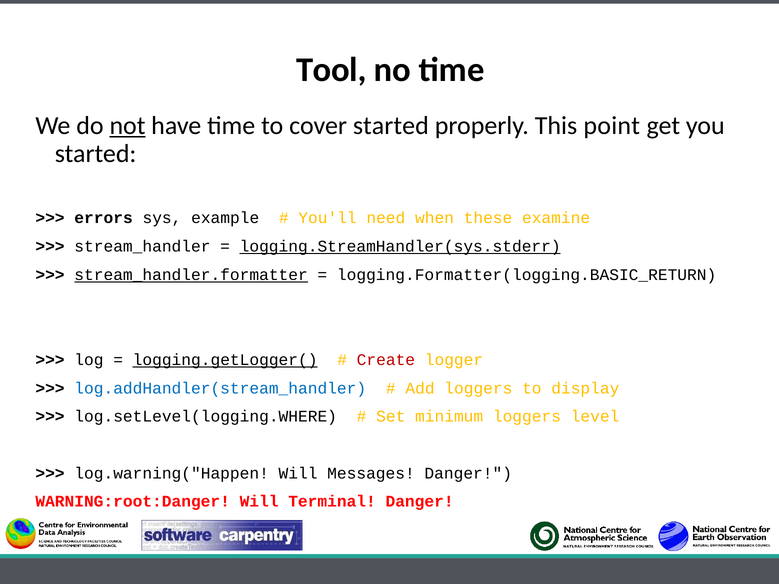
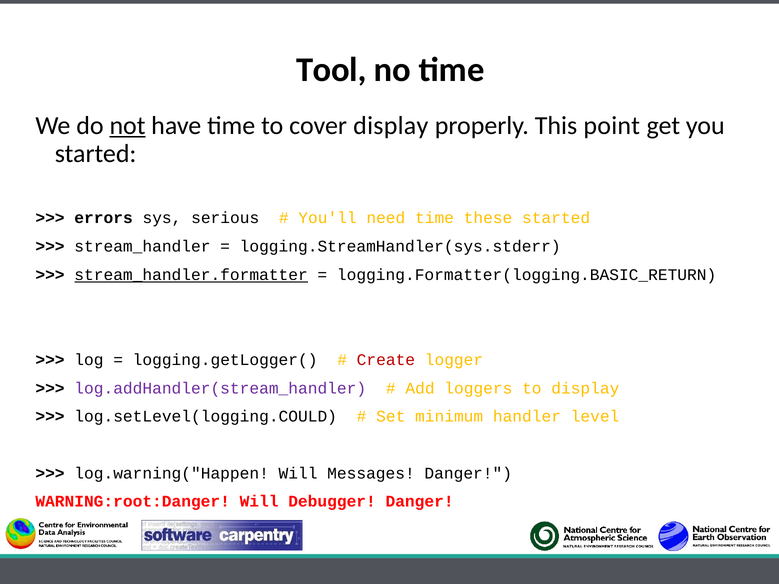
cover started: started -> display
example: example -> serious
need when: when -> time
these examine: examine -> started
logging.StreamHandler(sys.stderr underline: present -> none
logging.getLogger( underline: present -> none
log.addHandler(stream_handler colour: blue -> purple
log.setLevel(logging.WHERE: log.setLevel(logging.WHERE -> log.setLevel(logging.COULD
minimum loggers: loggers -> handler
Terminal: Terminal -> Debugger
